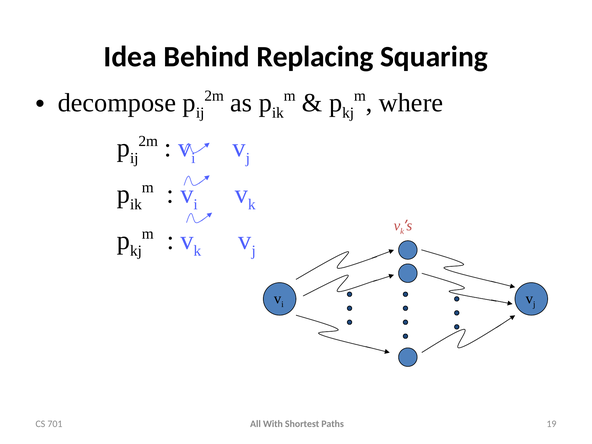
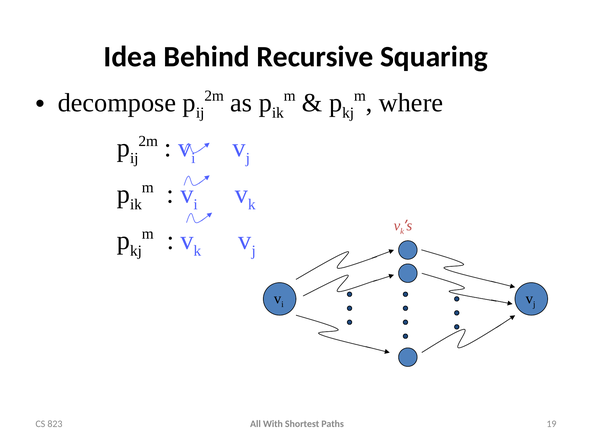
Replacing: Replacing -> Recursive
701: 701 -> 823
